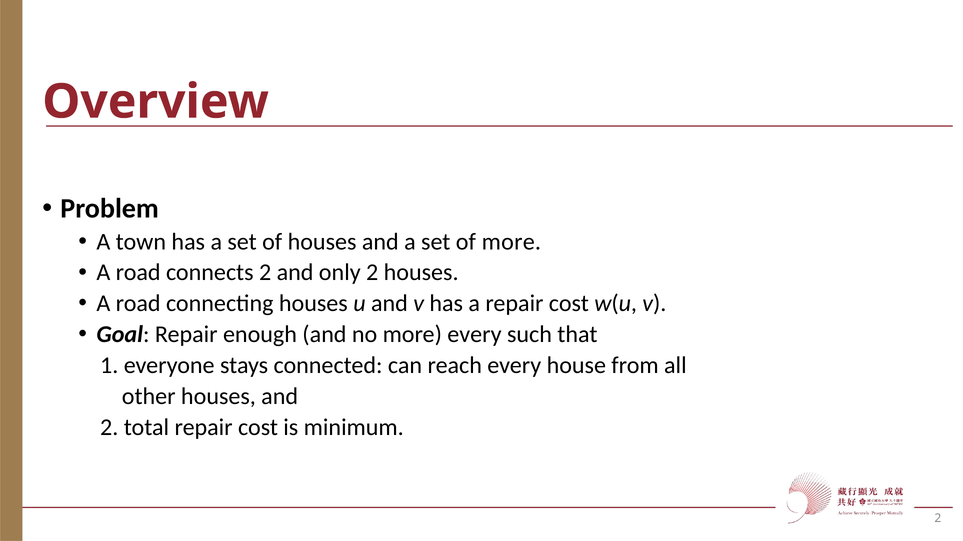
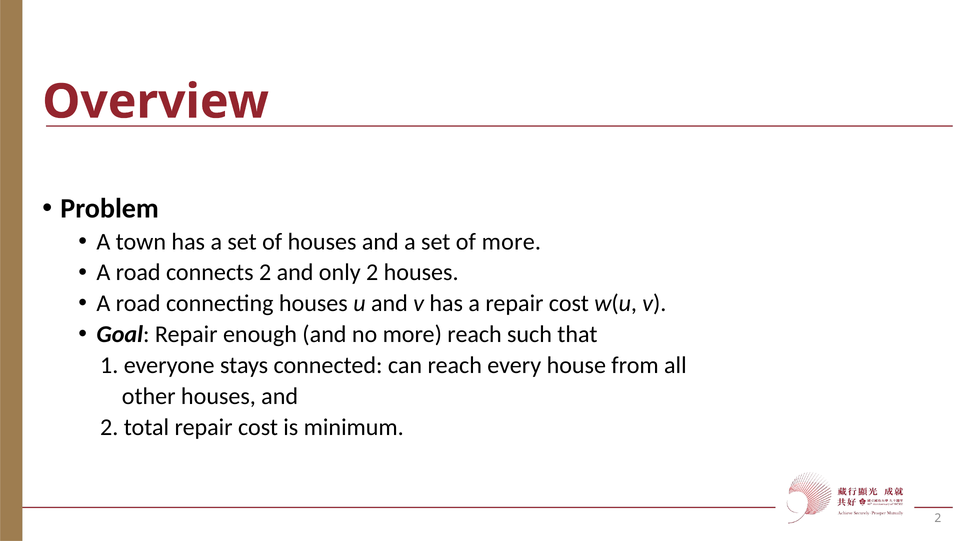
more every: every -> reach
